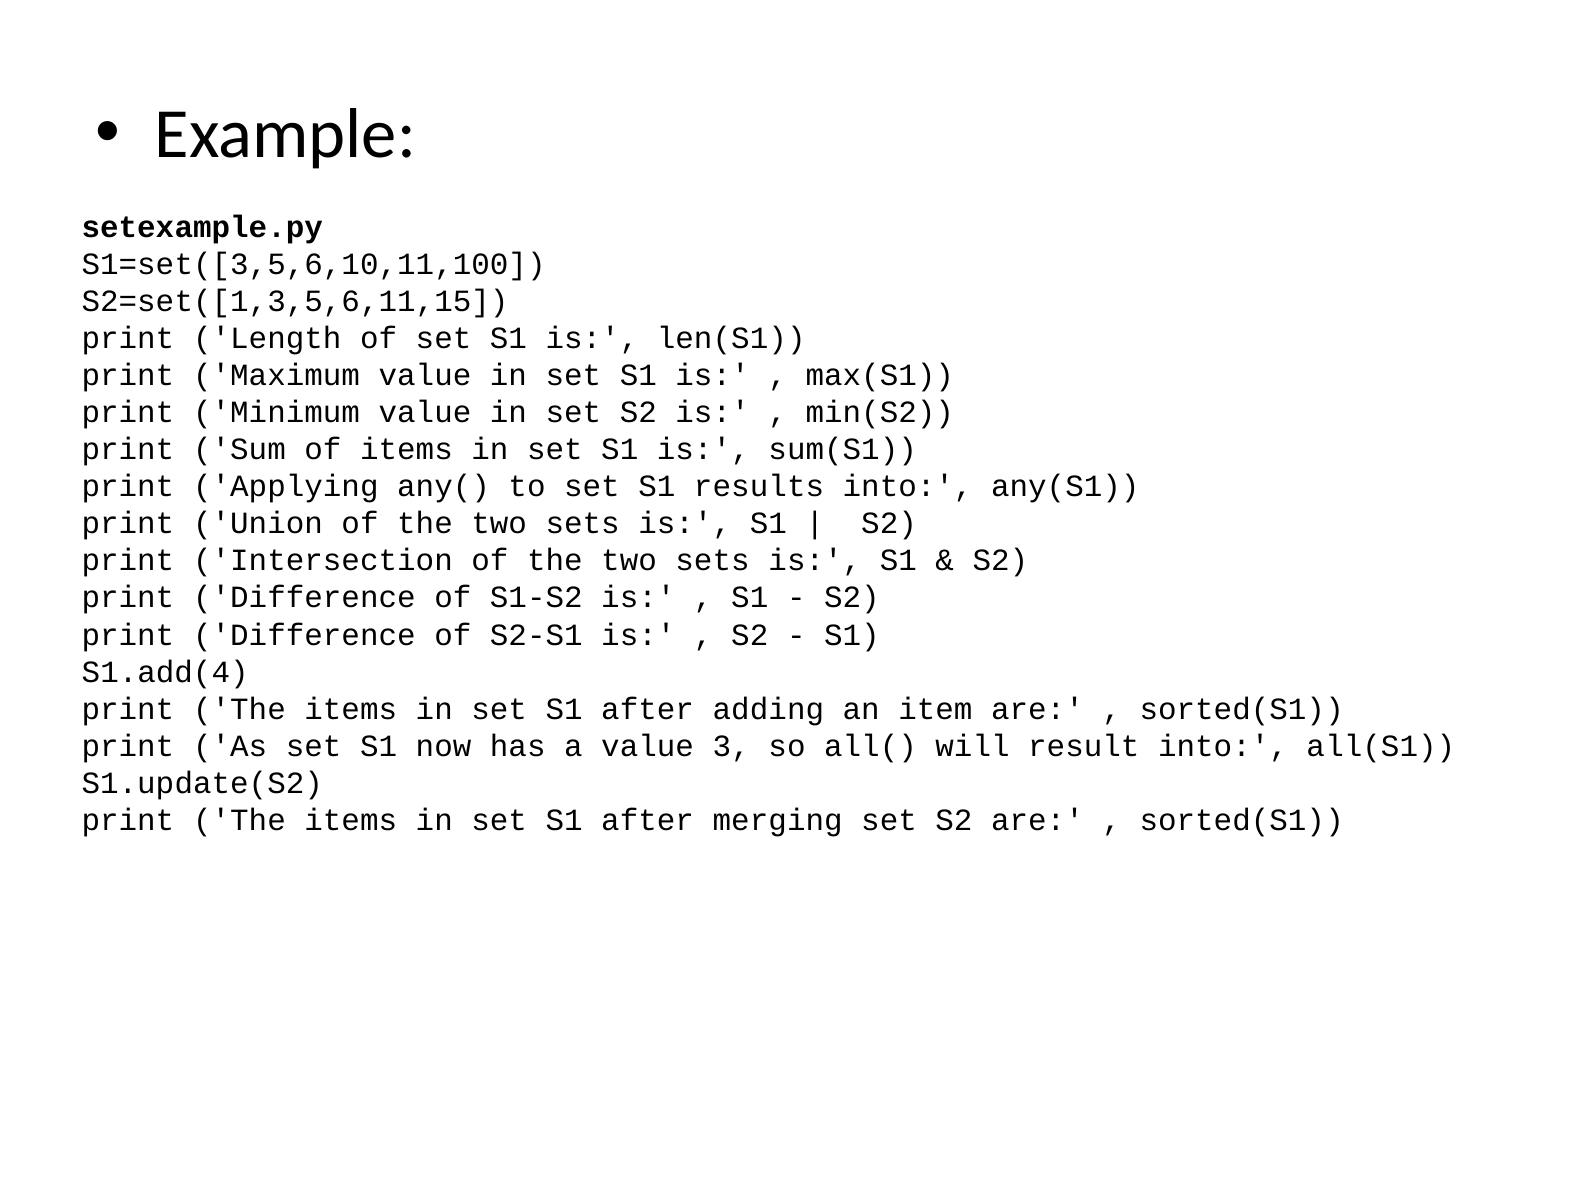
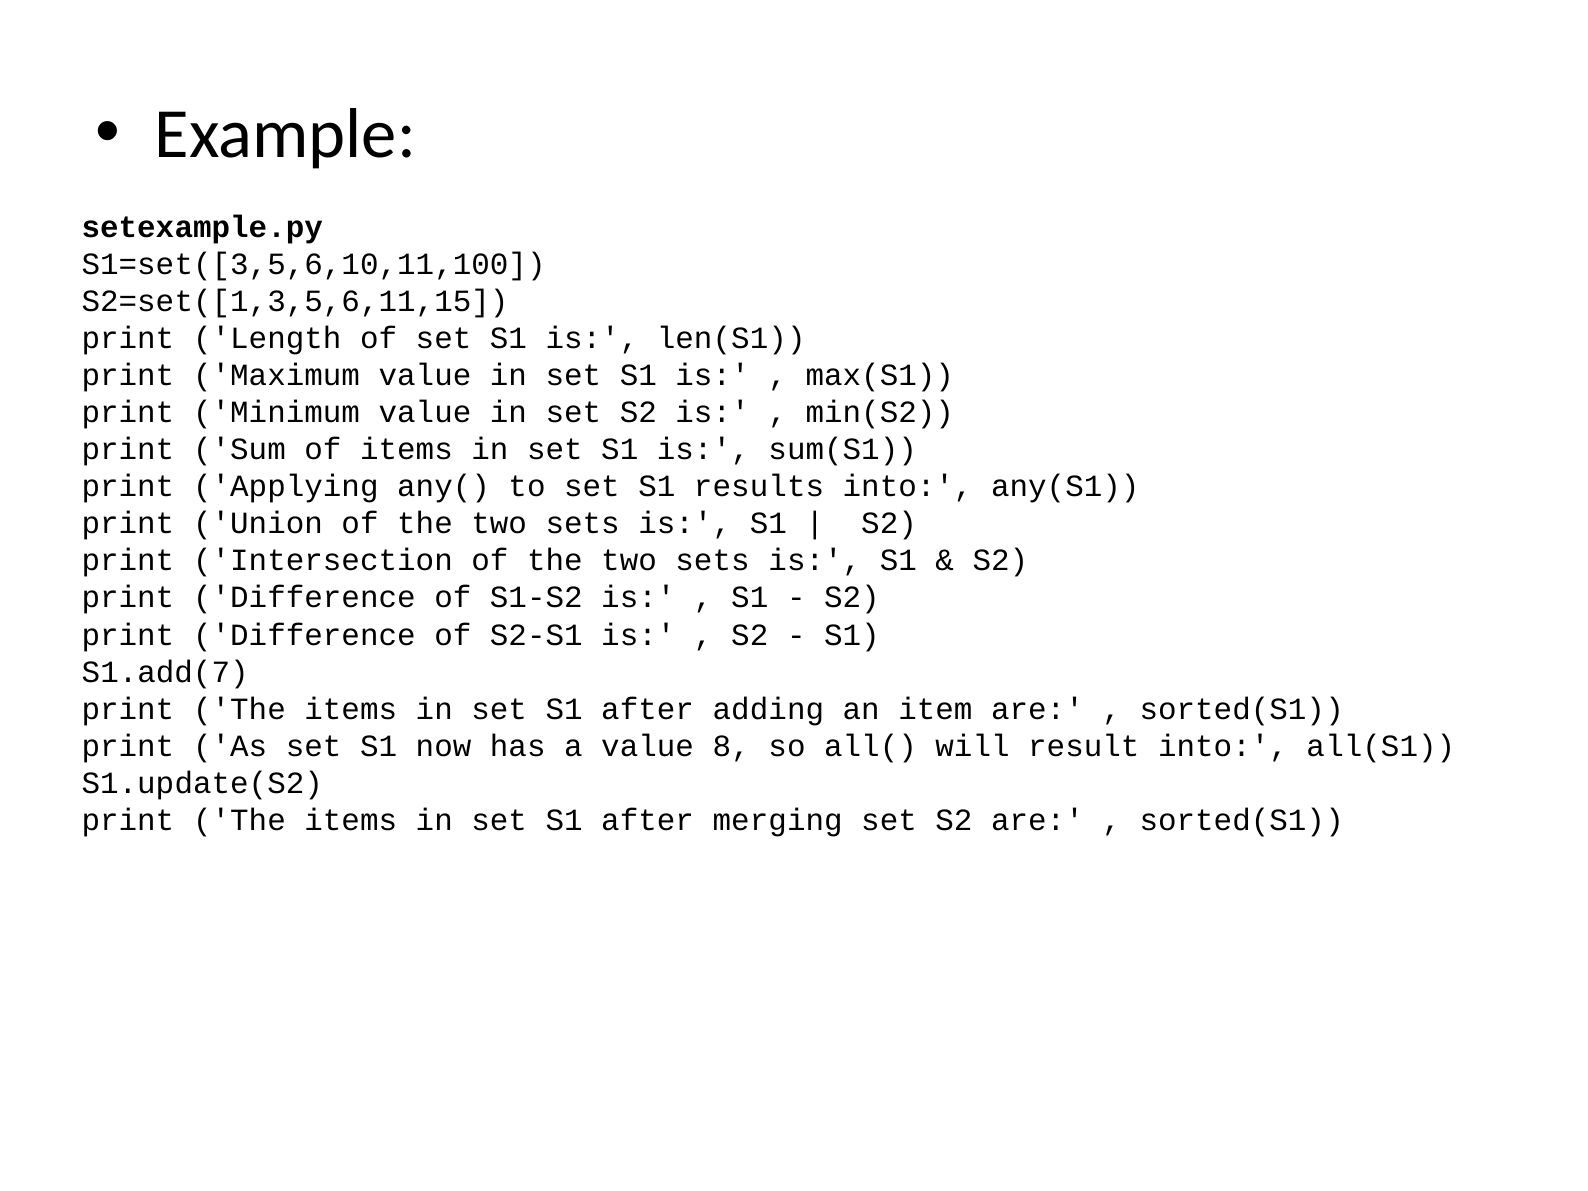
S1.add(4: S1.add(4 -> S1.add(7
3: 3 -> 8
